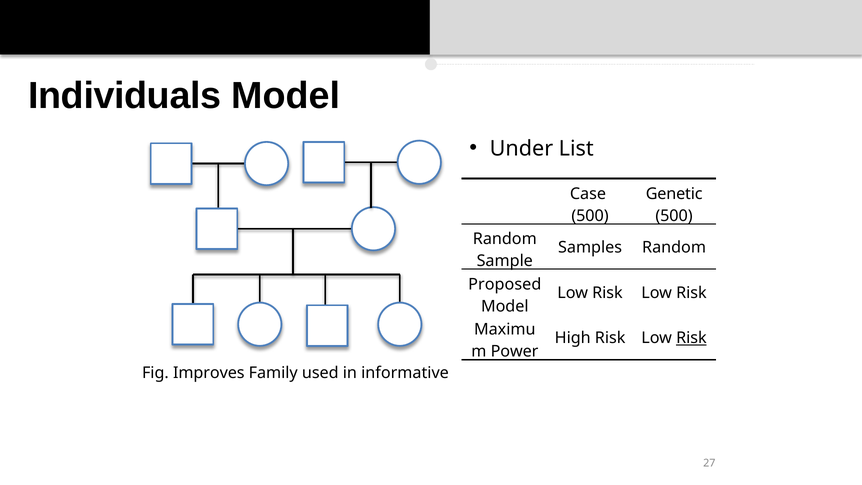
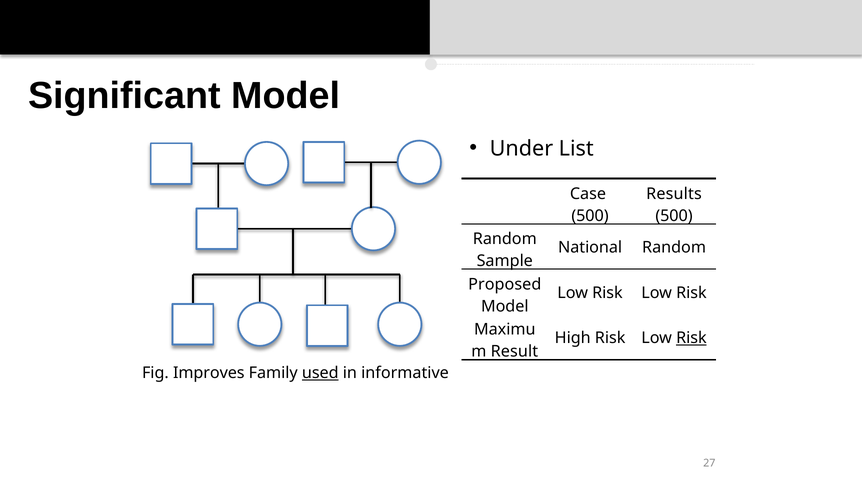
Individuals: Individuals -> Significant
Genetic: Genetic -> Results
Samples: Samples -> National
Power: Power -> Result
used underline: none -> present
